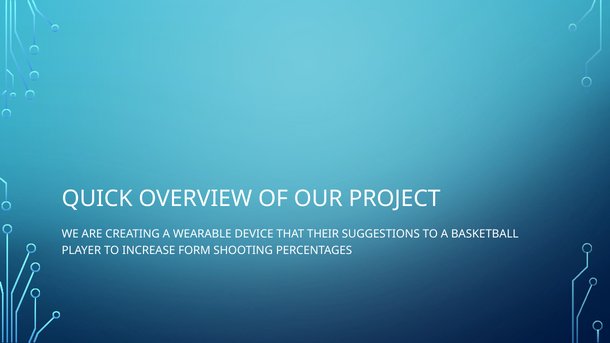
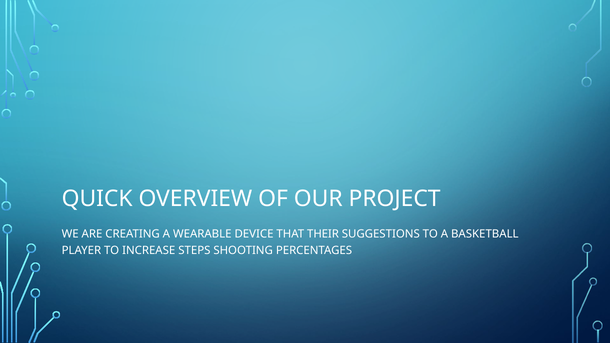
FORM: FORM -> STEPS
